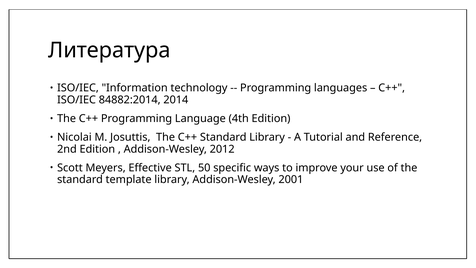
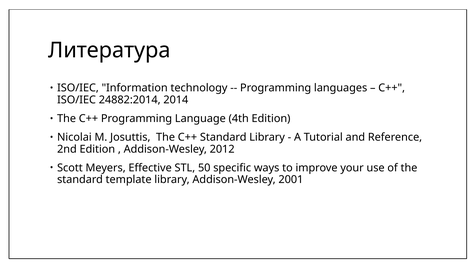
84882:2014: 84882:2014 -> 24882:2014
